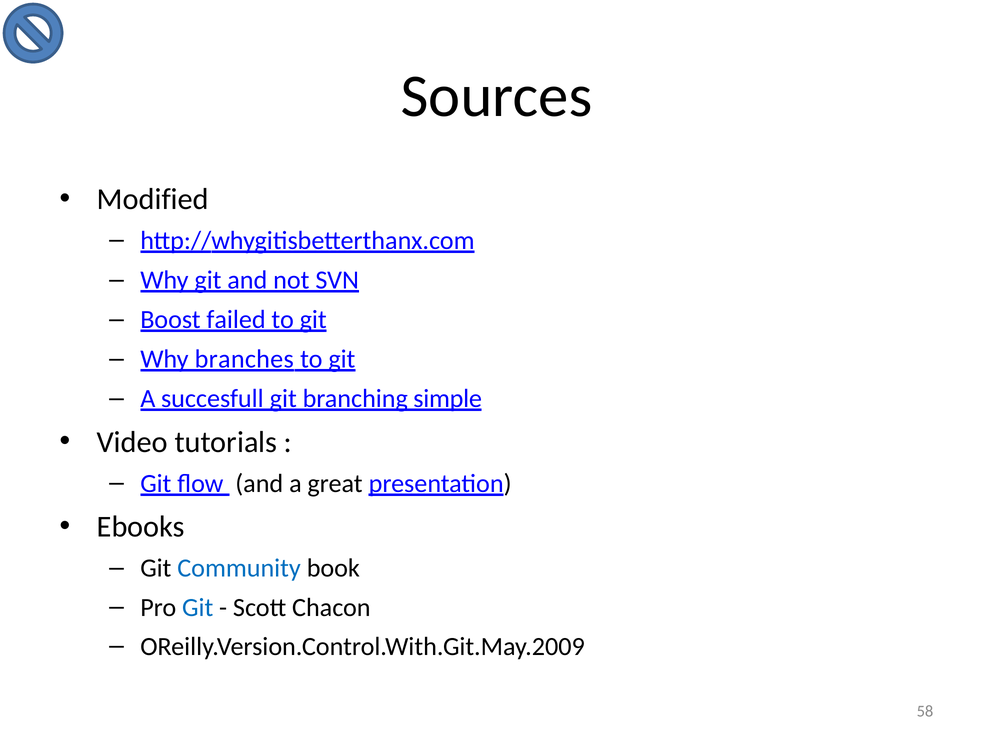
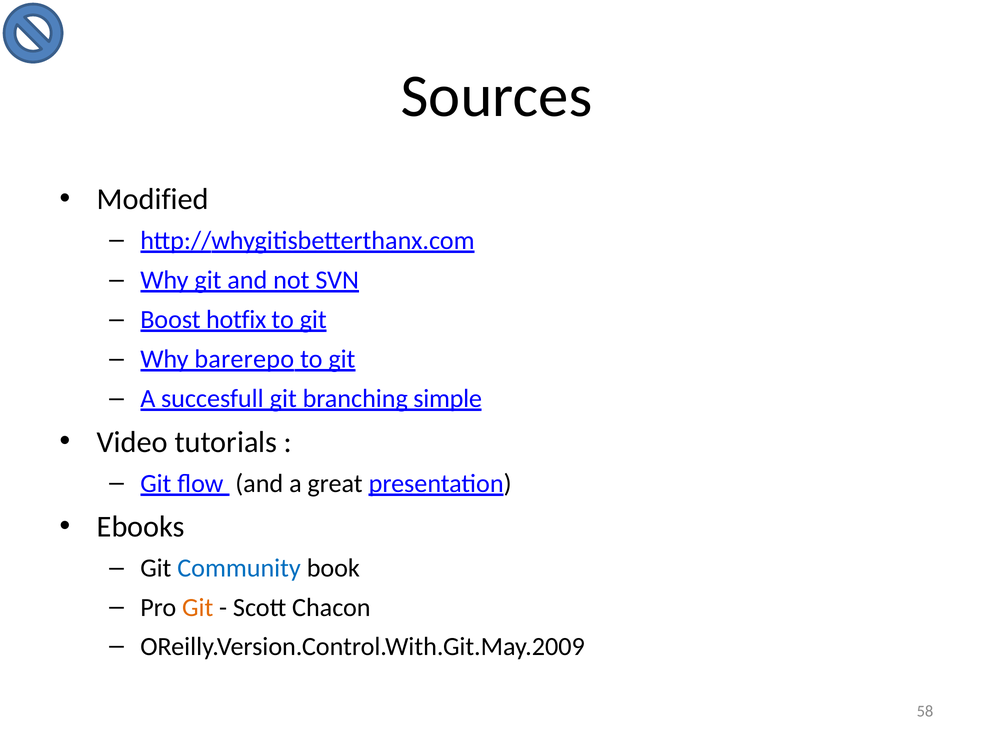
failed: failed -> hotfix
branches: branches -> barerepo
Git at (198, 607) colour: blue -> orange
